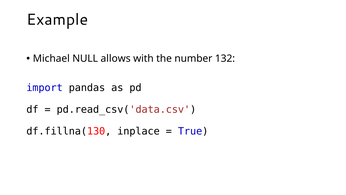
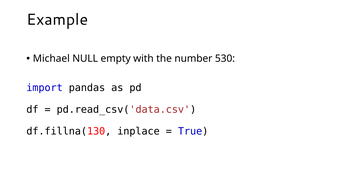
allows: allows -> empty
132: 132 -> 530
